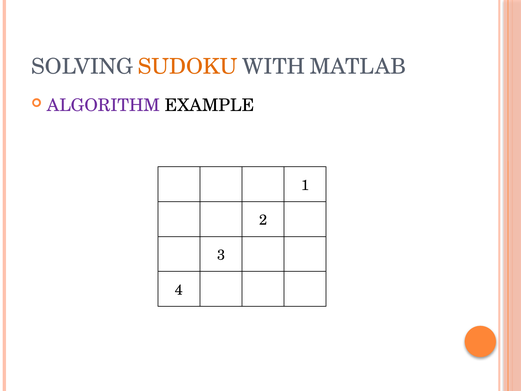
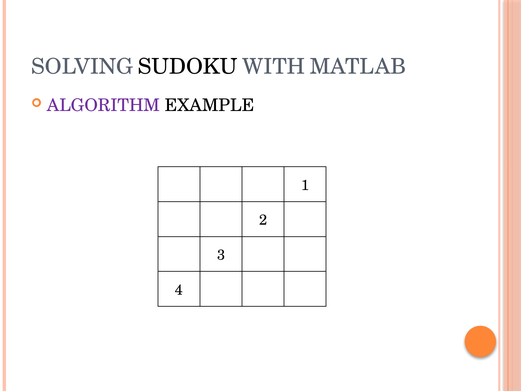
SUDOKU colour: orange -> black
